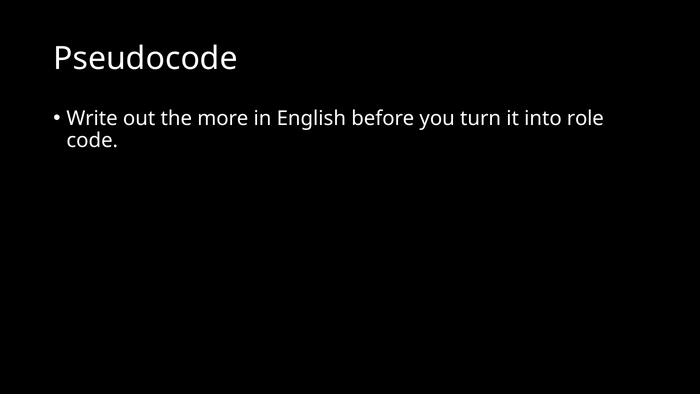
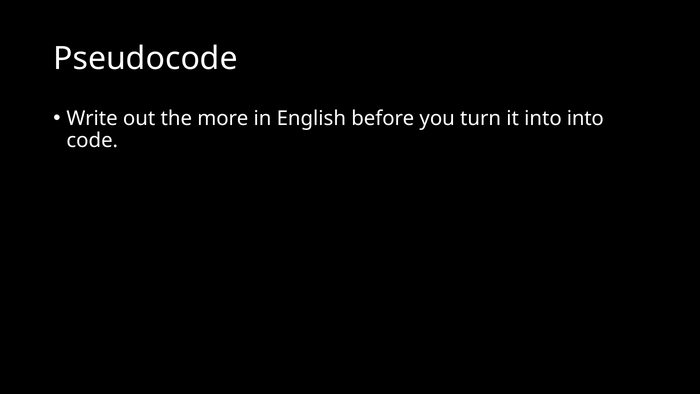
into role: role -> into
